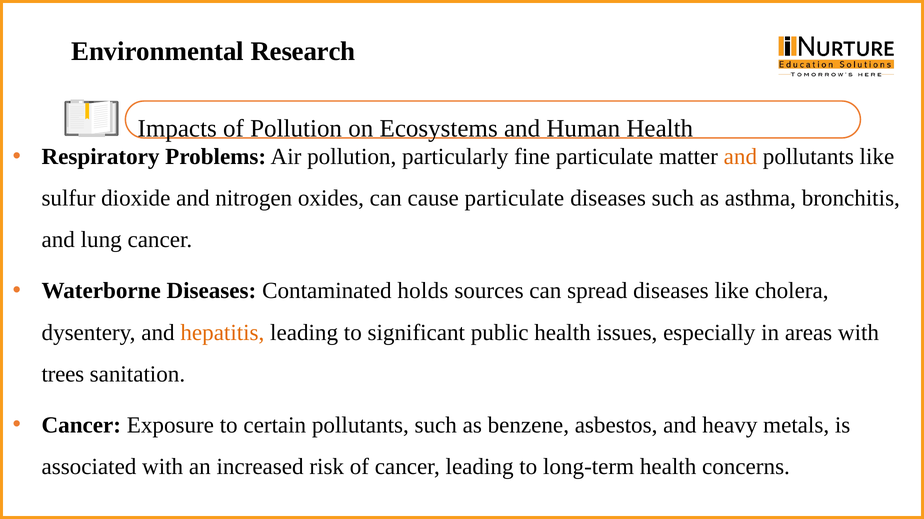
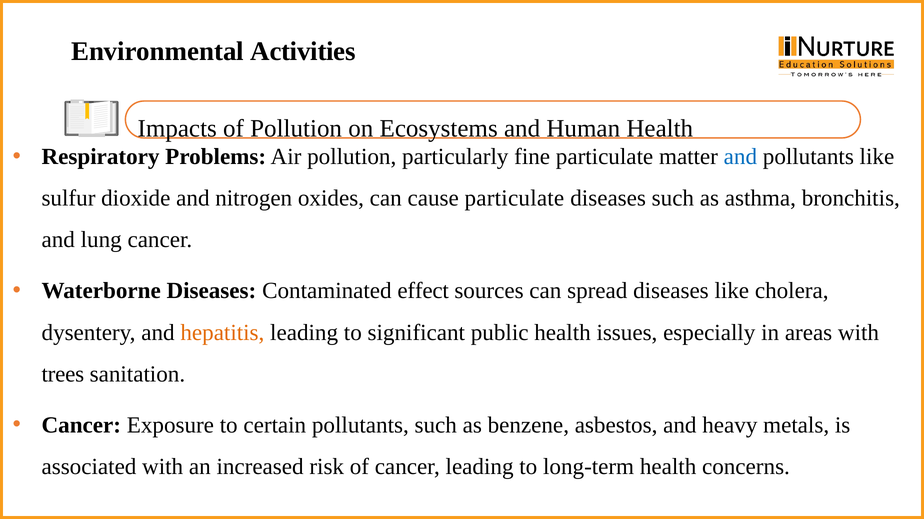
Research: Research -> Activities
and at (740, 157) colour: orange -> blue
holds: holds -> effect
